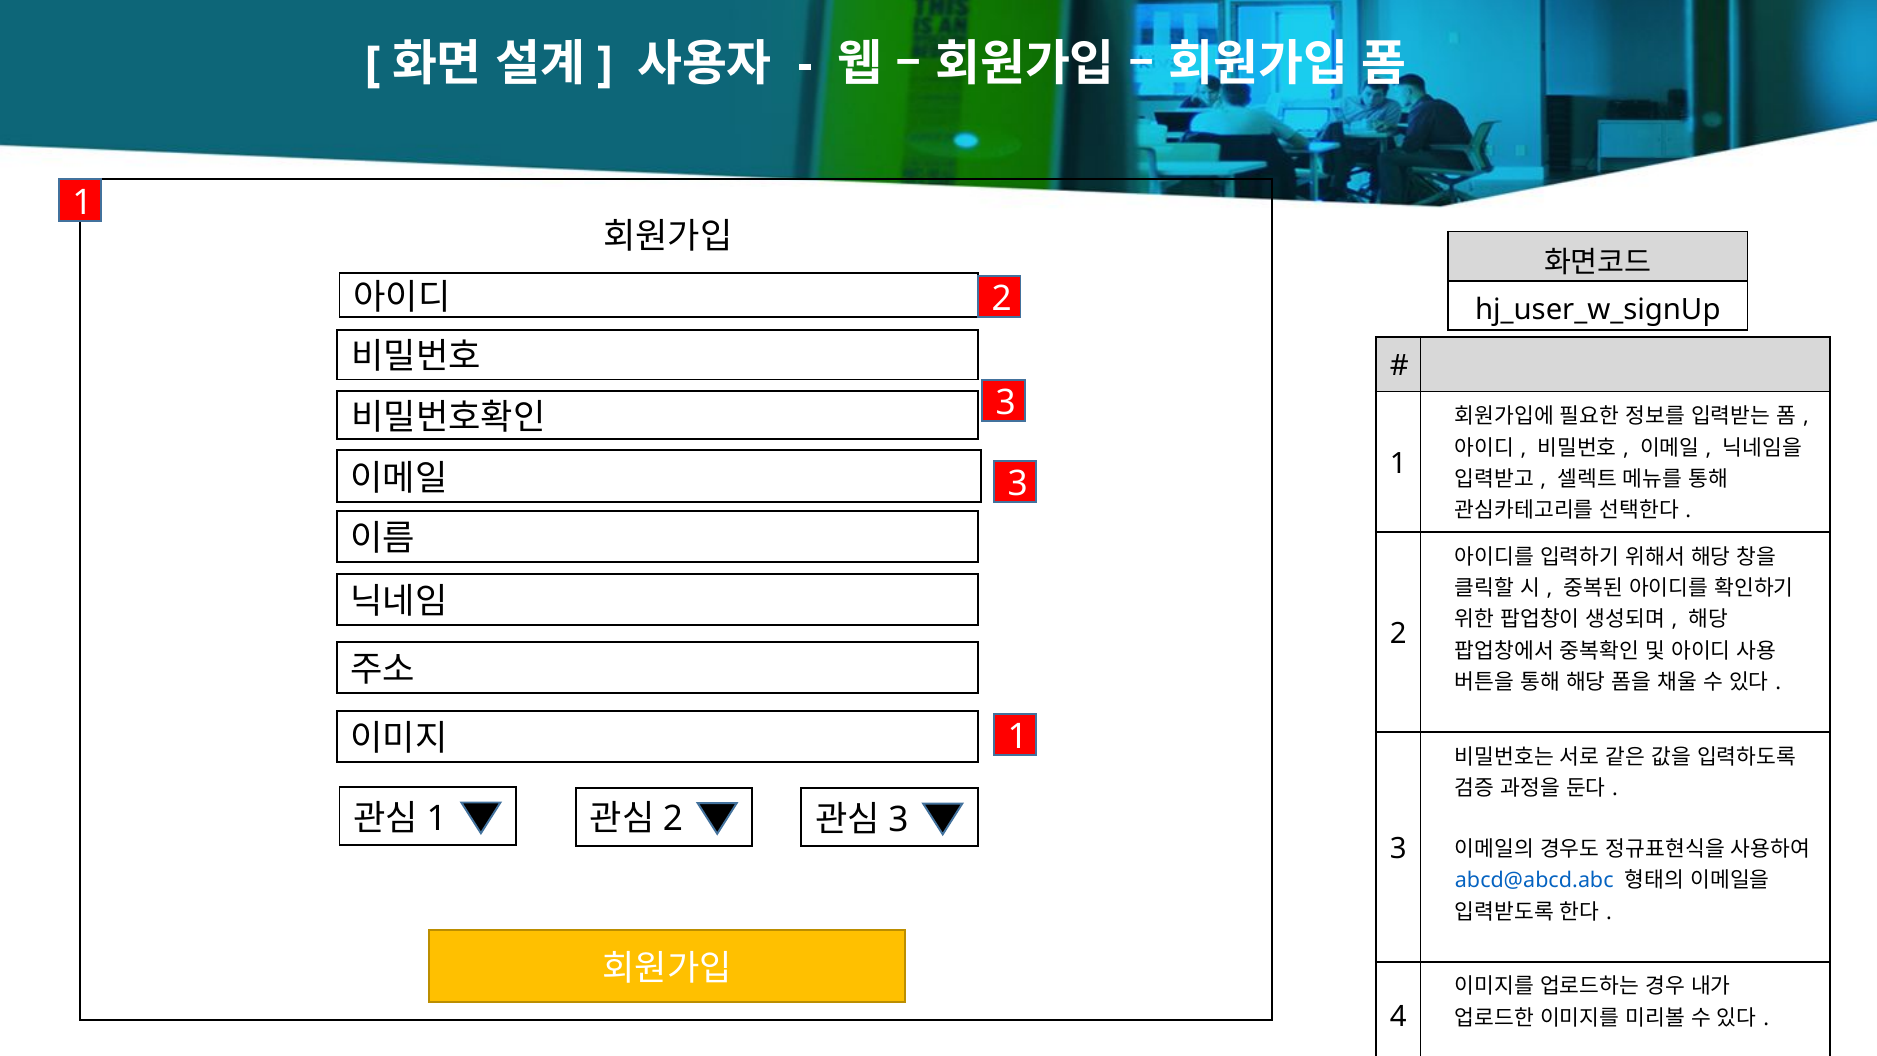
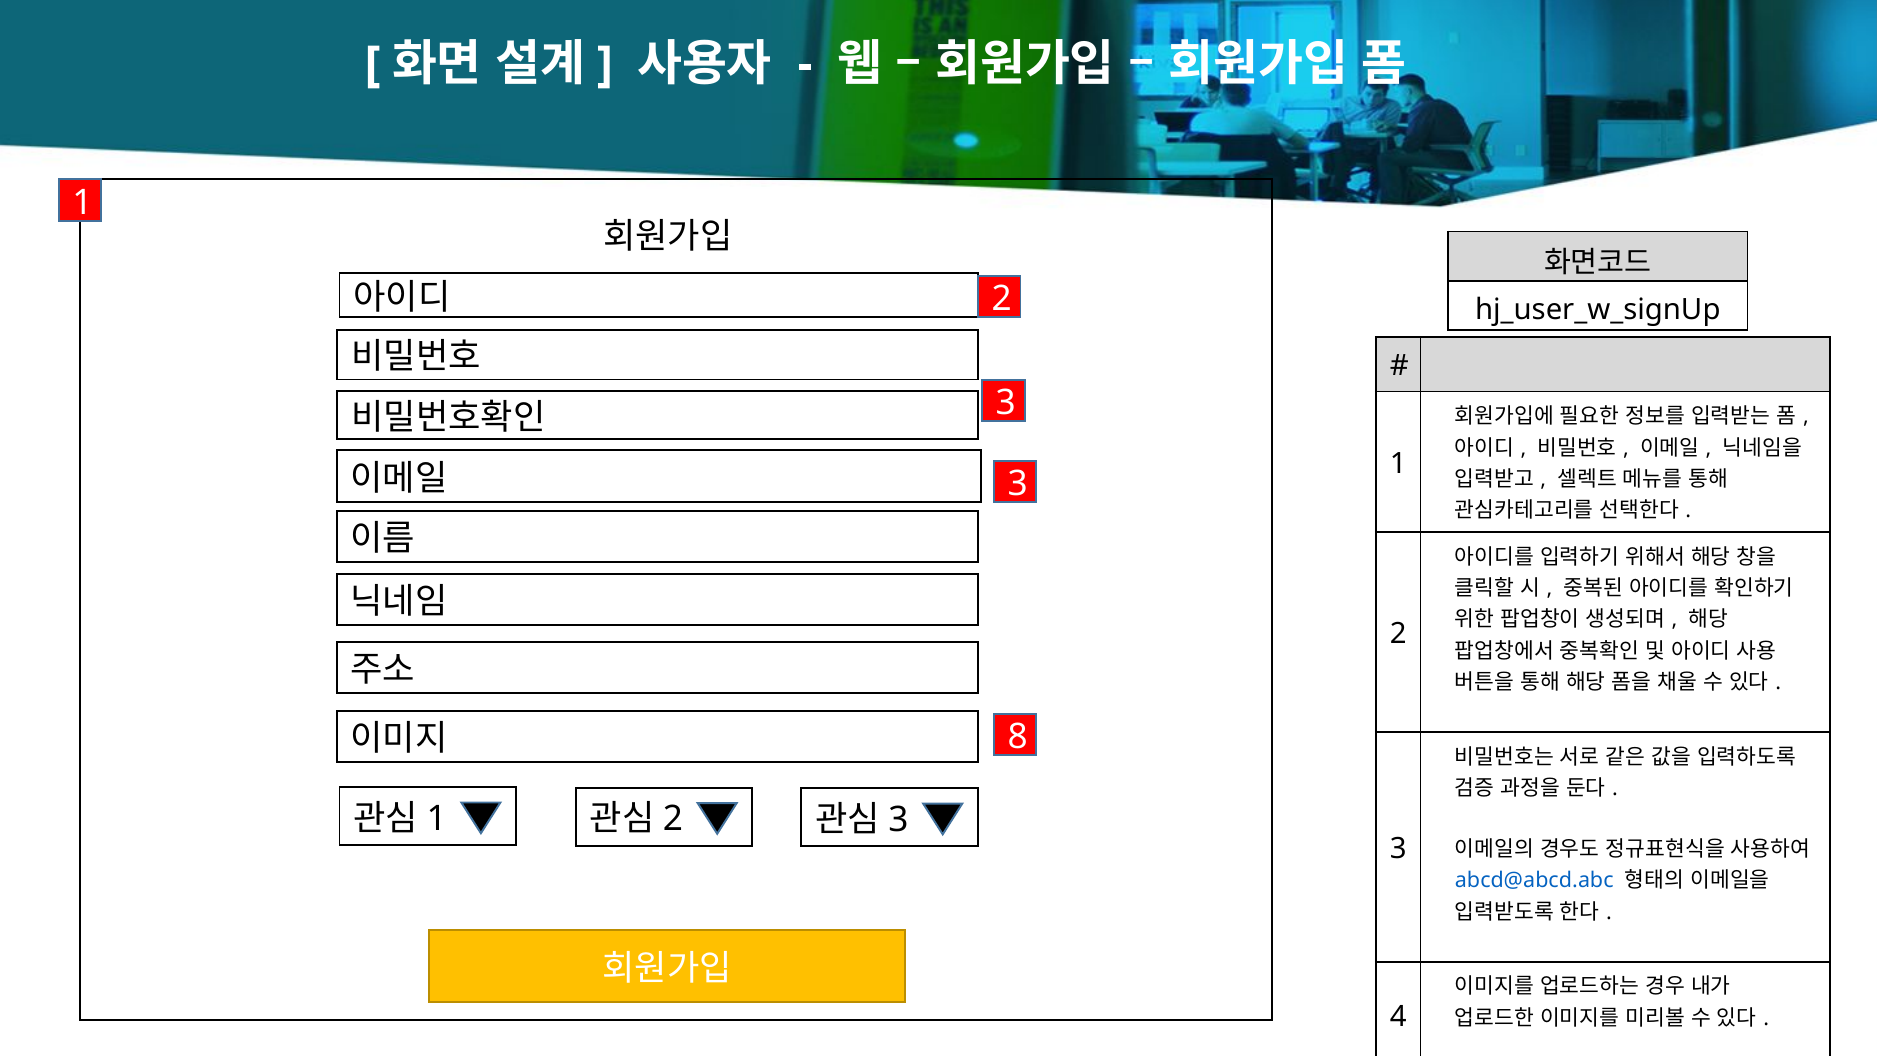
1 at (1018, 737): 1 -> 8
